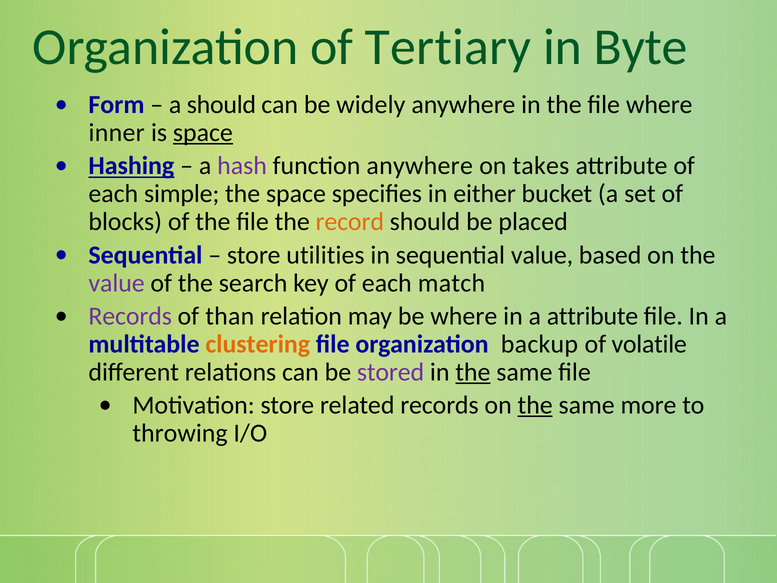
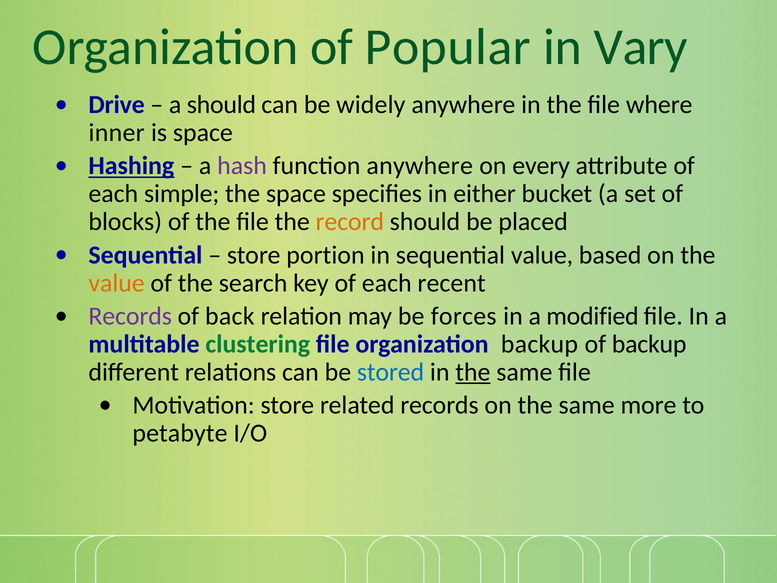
Tertiary: Tertiary -> Popular
Byte: Byte -> Vary
Form: Form -> Drive
space at (203, 133) underline: present -> none
takes: takes -> every
utilities: utilities -> portion
value at (117, 283) colour: purple -> orange
match: match -> recent
than: than -> back
be where: where -> forces
a attribute: attribute -> modified
clustering colour: orange -> green
of volatile: volatile -> backup
stored colour: purple -> blue
the at (535, 405) underline: present -> none
throwing: throwing -> petabyte
